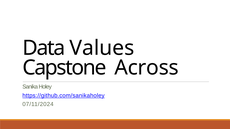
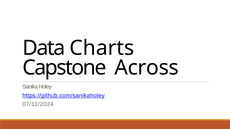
Values: Values -> Charts
